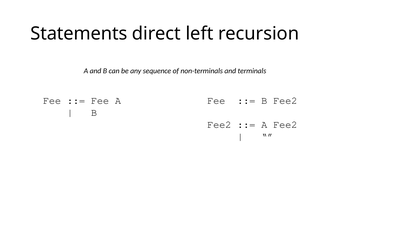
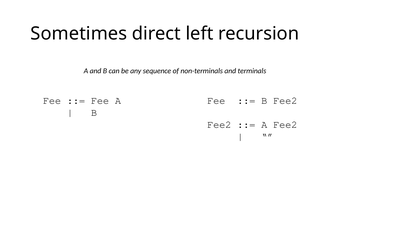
Statements: Statements -> Sometimes
